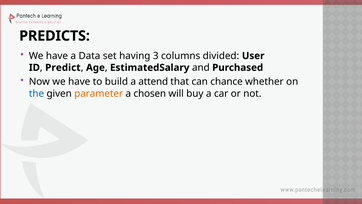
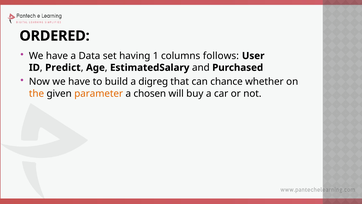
PREDICTS: PREDICTS -> ORDERED
3: 3 -> 1
divided: divided -> follows
attend: attend -> digreg
the colour: blue -> orange
